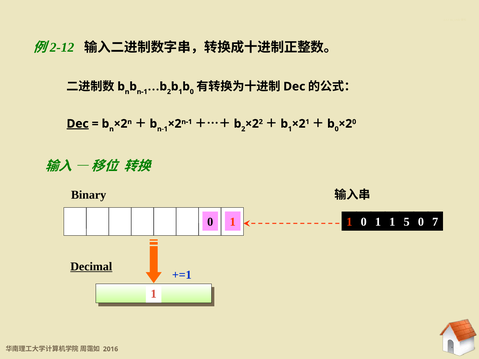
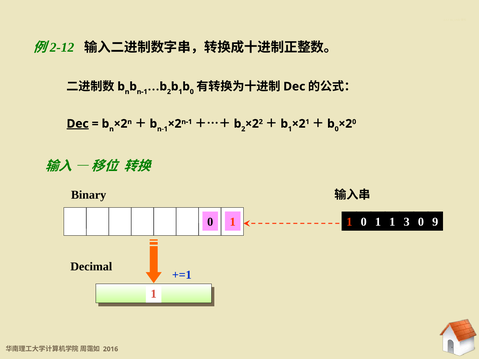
5: 5 -> 3
7: 7 -> 9
Decimal underline: present -> none
